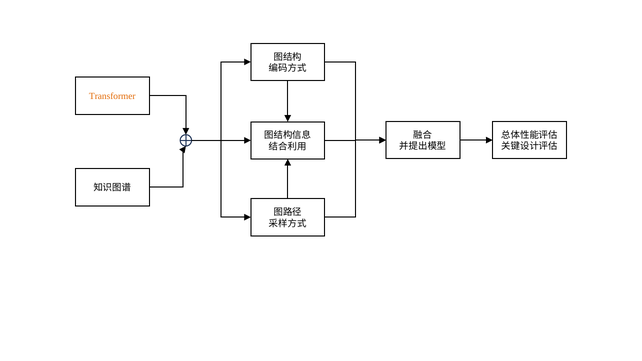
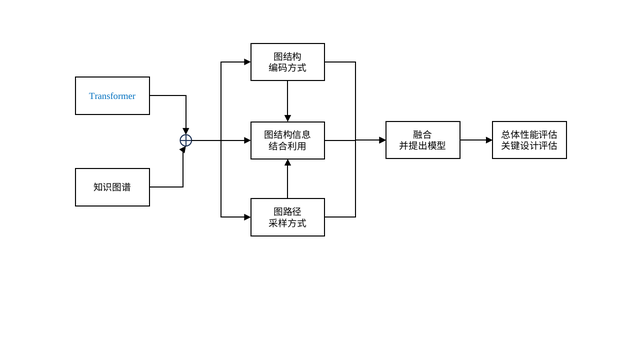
Transformer colour: orange -> blue
